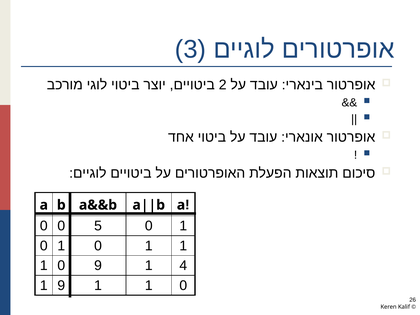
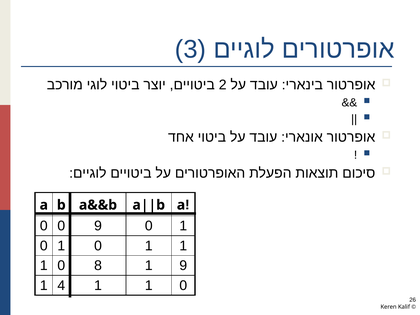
0 5: 5 -> 9
0 9: 9 -> 8
1 4: 4 -> 9
1 9: 9 -> 4
